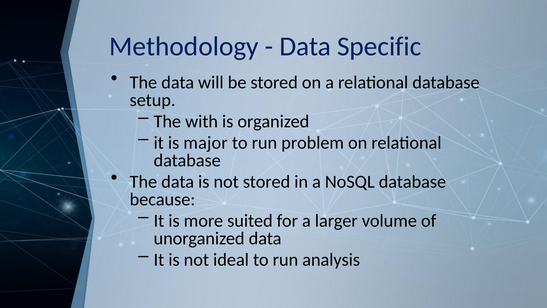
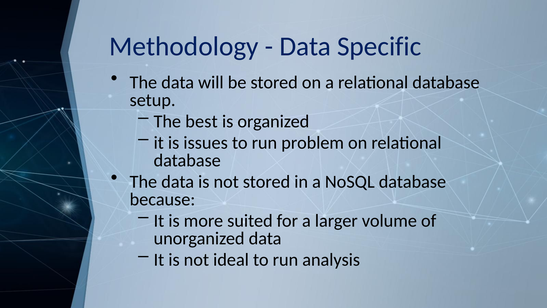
with: with -> best
major: major -> issues
